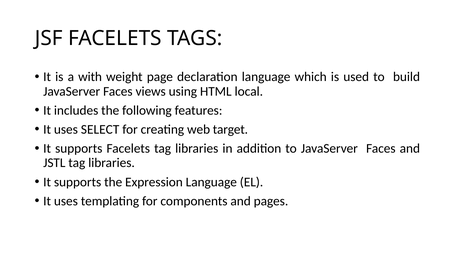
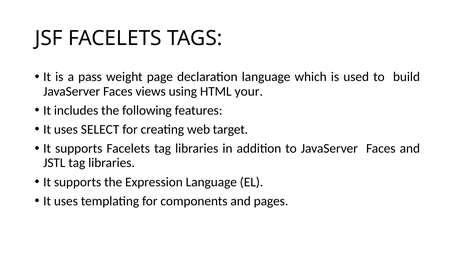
with: with -> pass
local: local -> your
